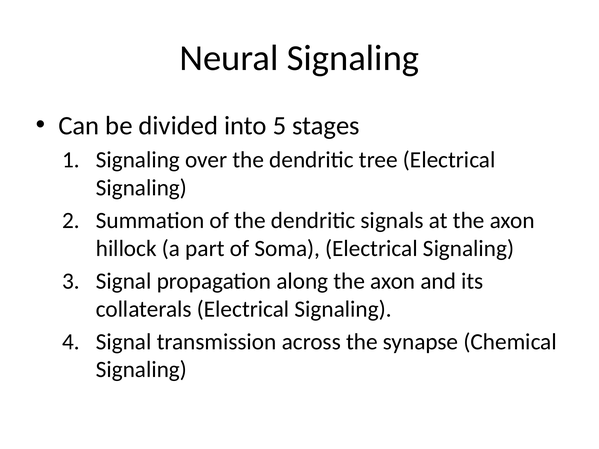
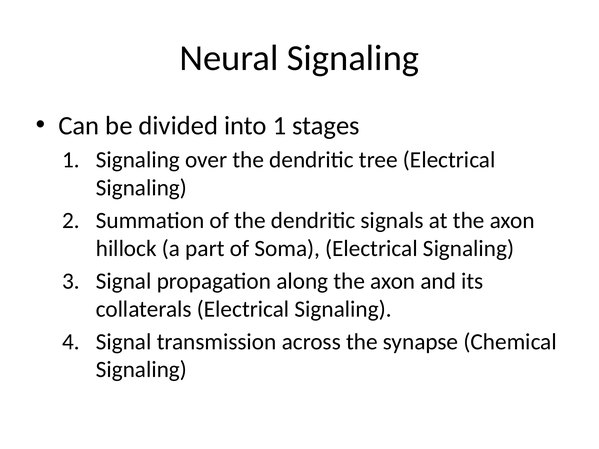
into 5: 5 -> 1
